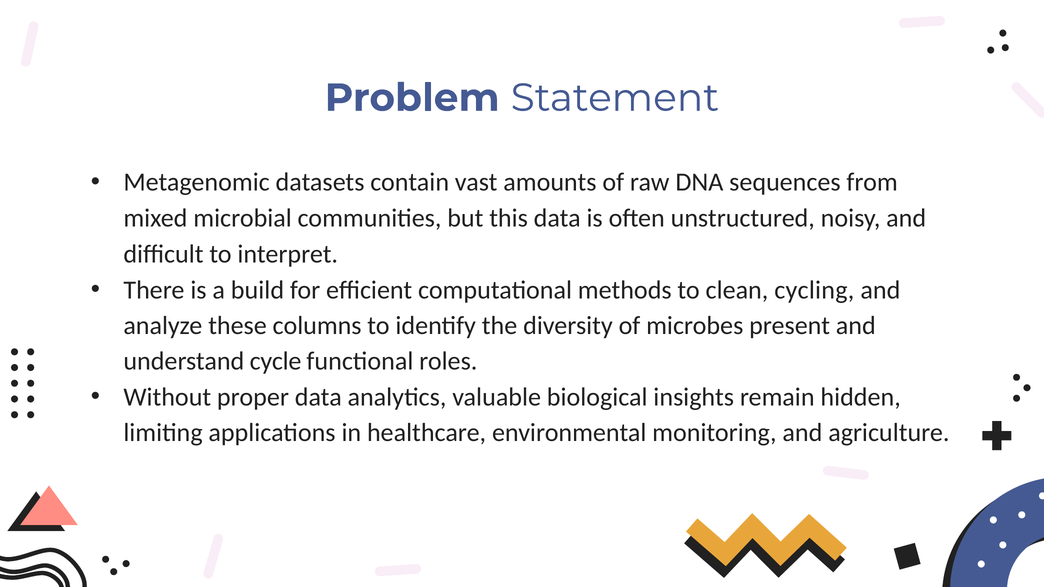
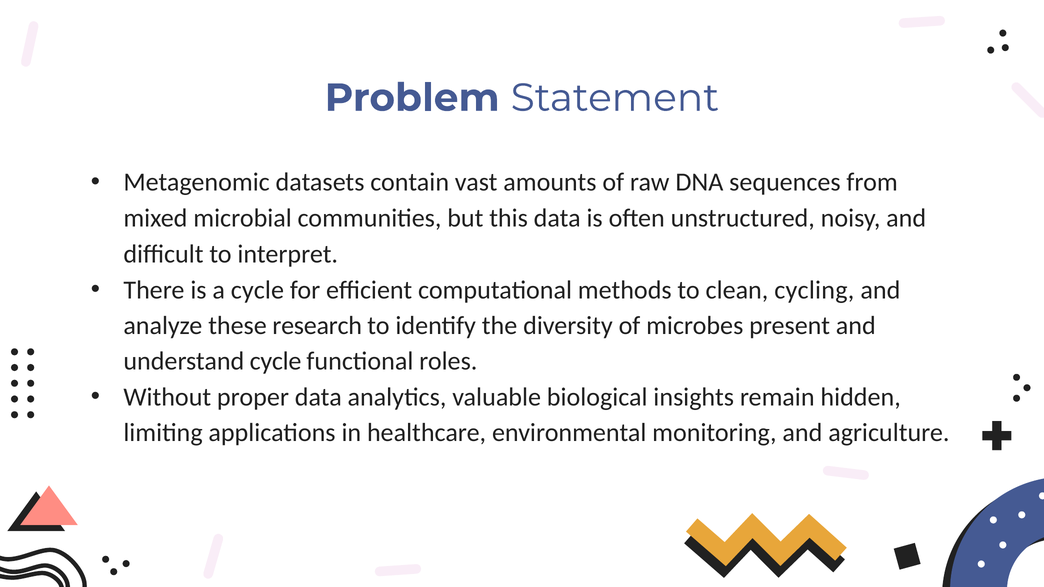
a build: build -> cycle
columns: columns -> research
